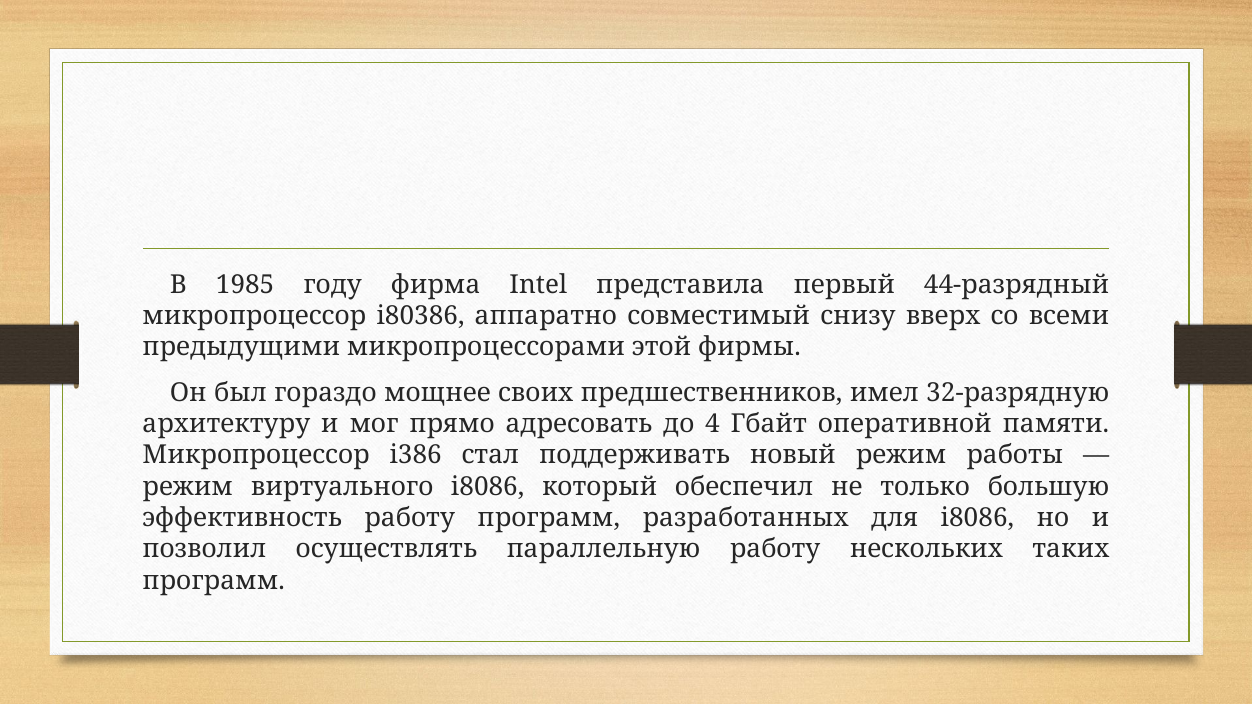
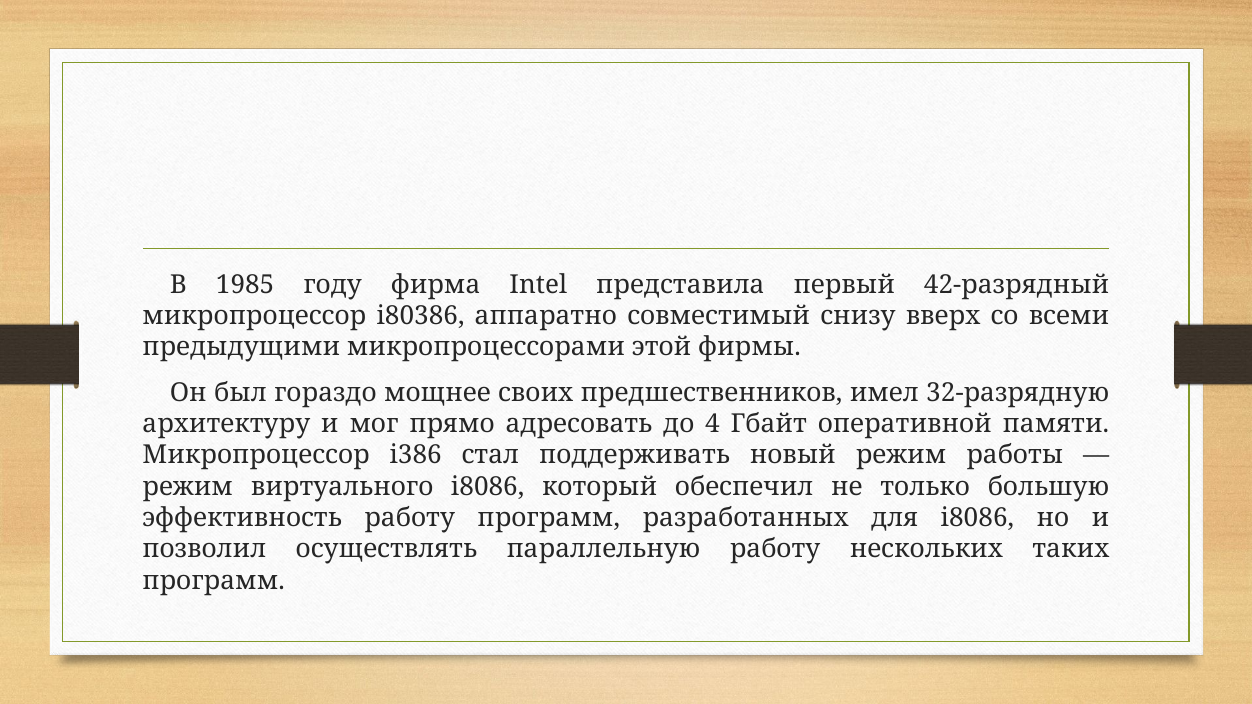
44-разрядный: 44-разрядный -> 42-разрядный
